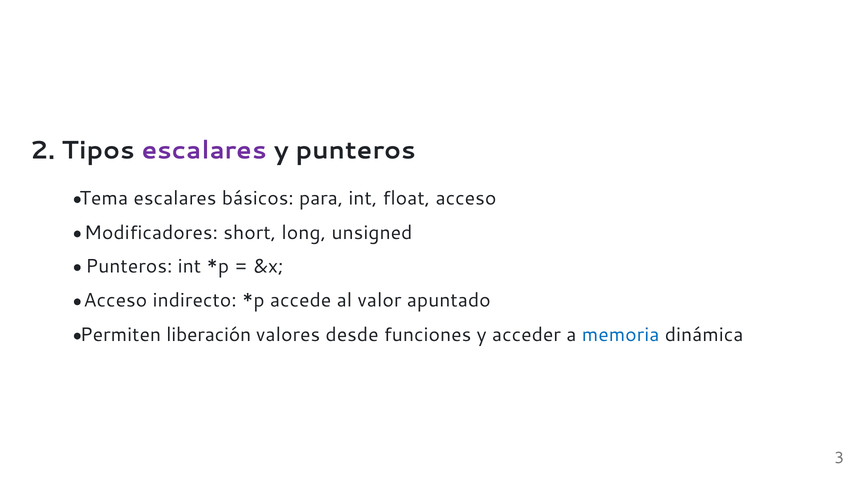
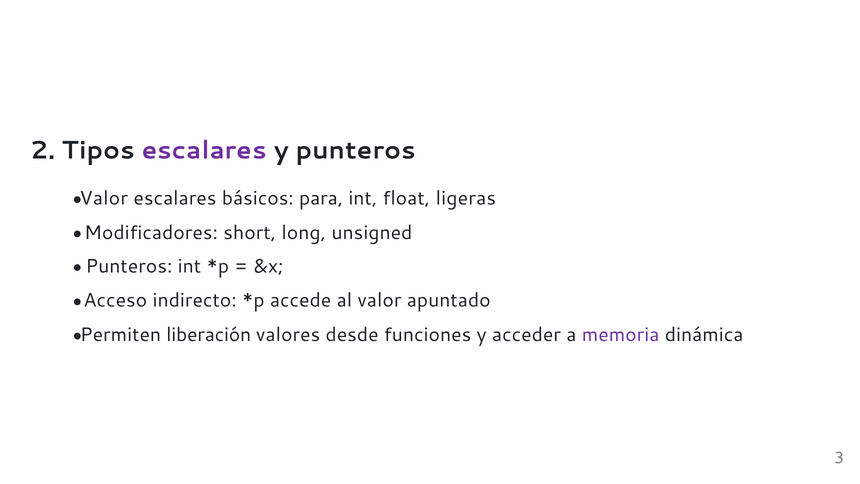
Tema at (104, 198): Tema -> Valor
float acceso: acceso -> ligeras
memoria colour: blue -> purple
